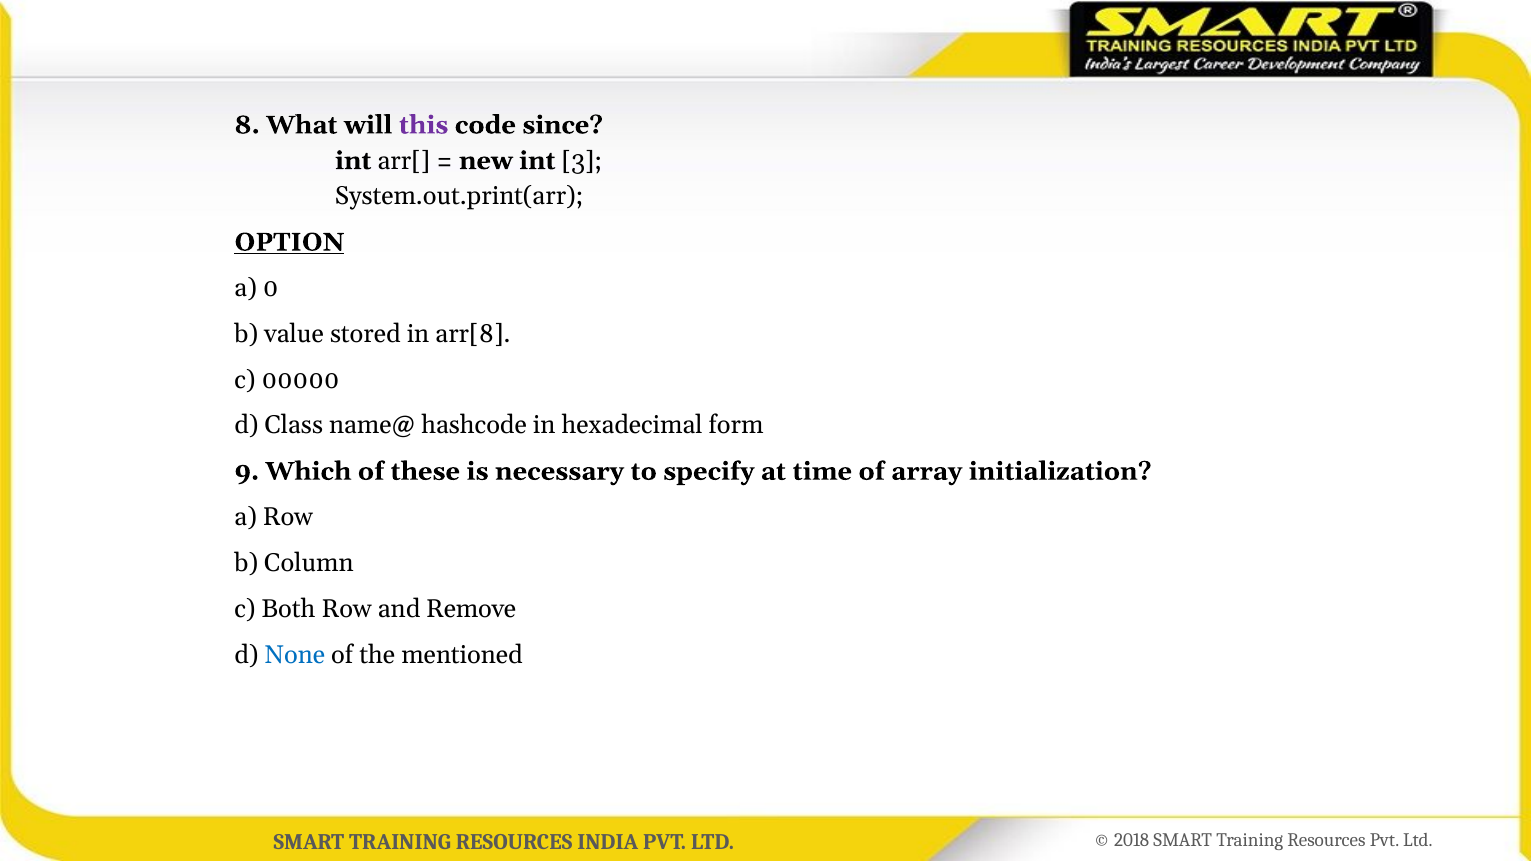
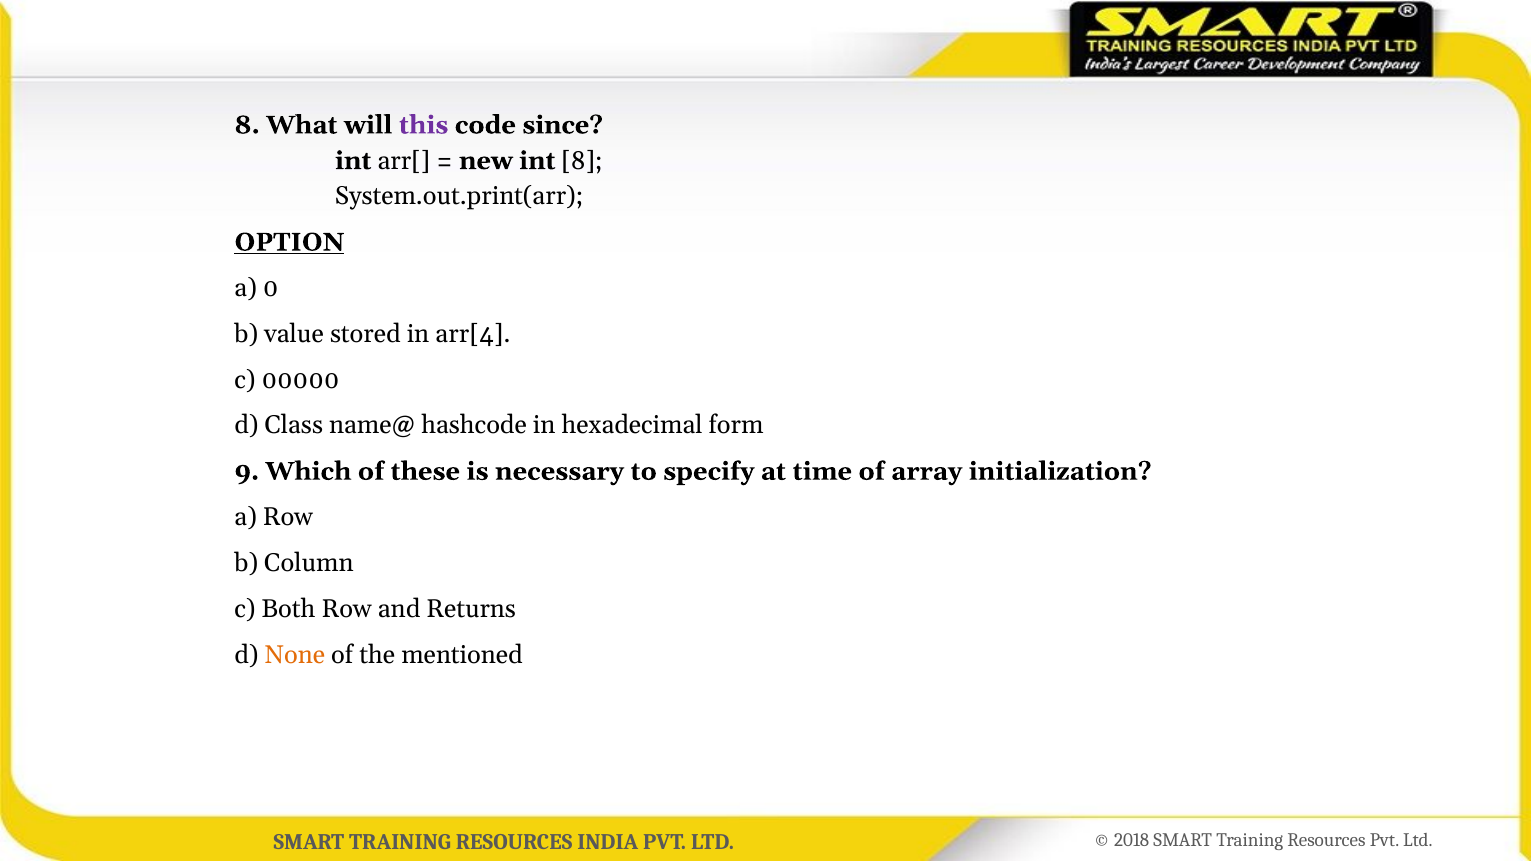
int 3: 3 -> 8
arr[8: arr[8 -> arr[4
Remove: Remove -> Returns
None colour: blue -> orange
